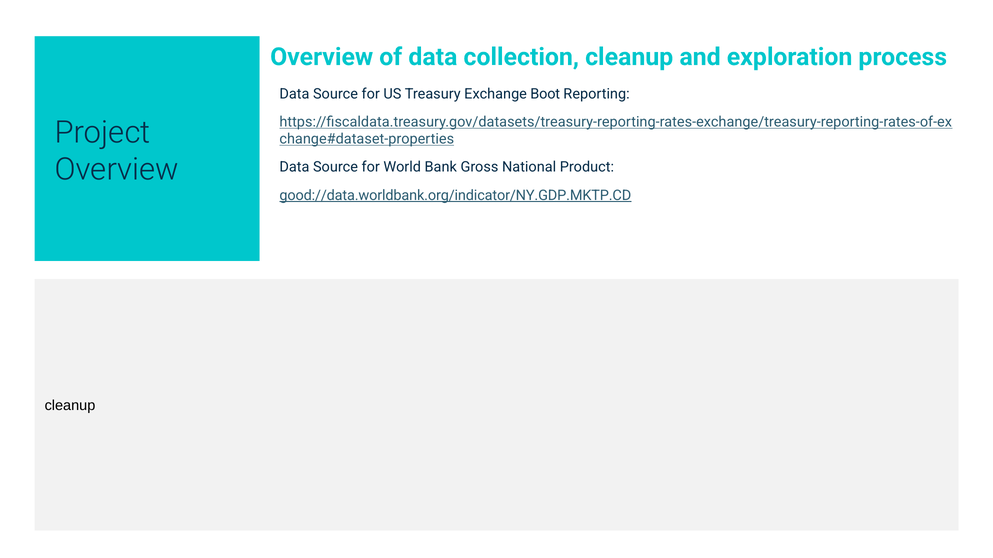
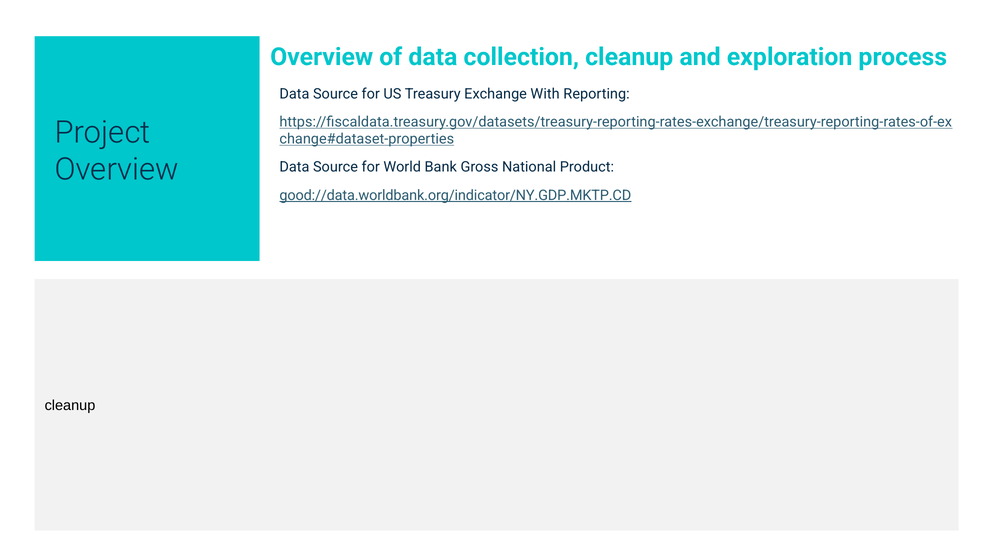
Boot: Boot -> With
